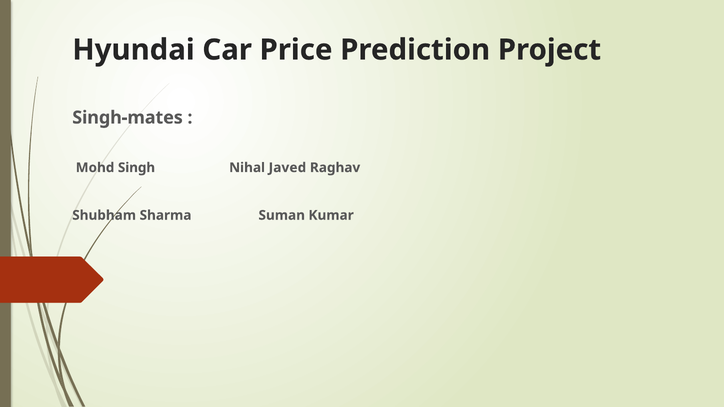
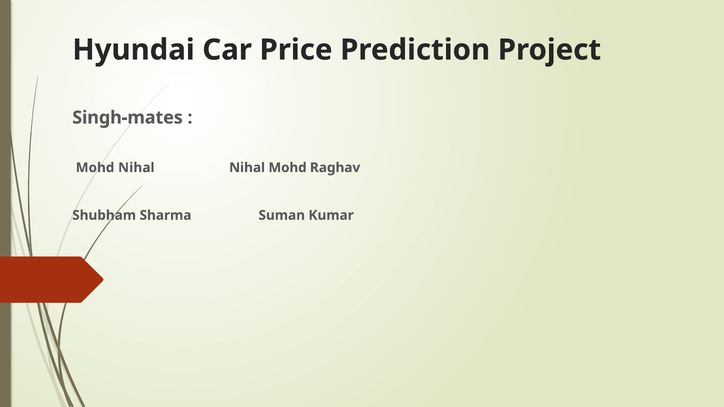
Mohd Singh: Singh -> Nihal
Nihal Javed: Javed -> Mohd
